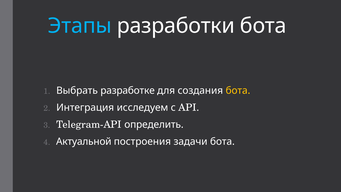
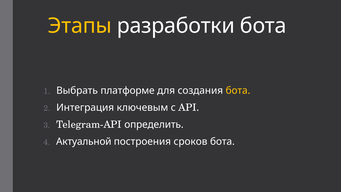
Этапы colour: light blue -> yellow
разработке: разработке -> платформе
исследуем: исследуем -> ключевым
задачи: задачи -> сроков
